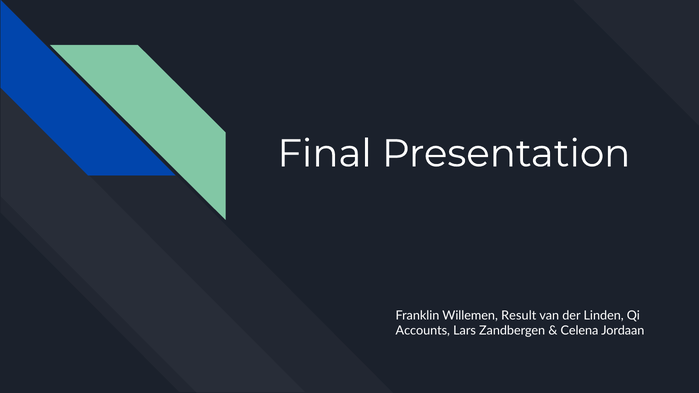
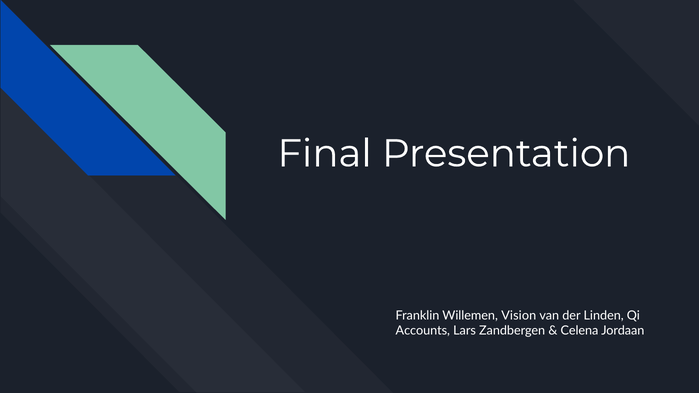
Result: Result -> Vision
